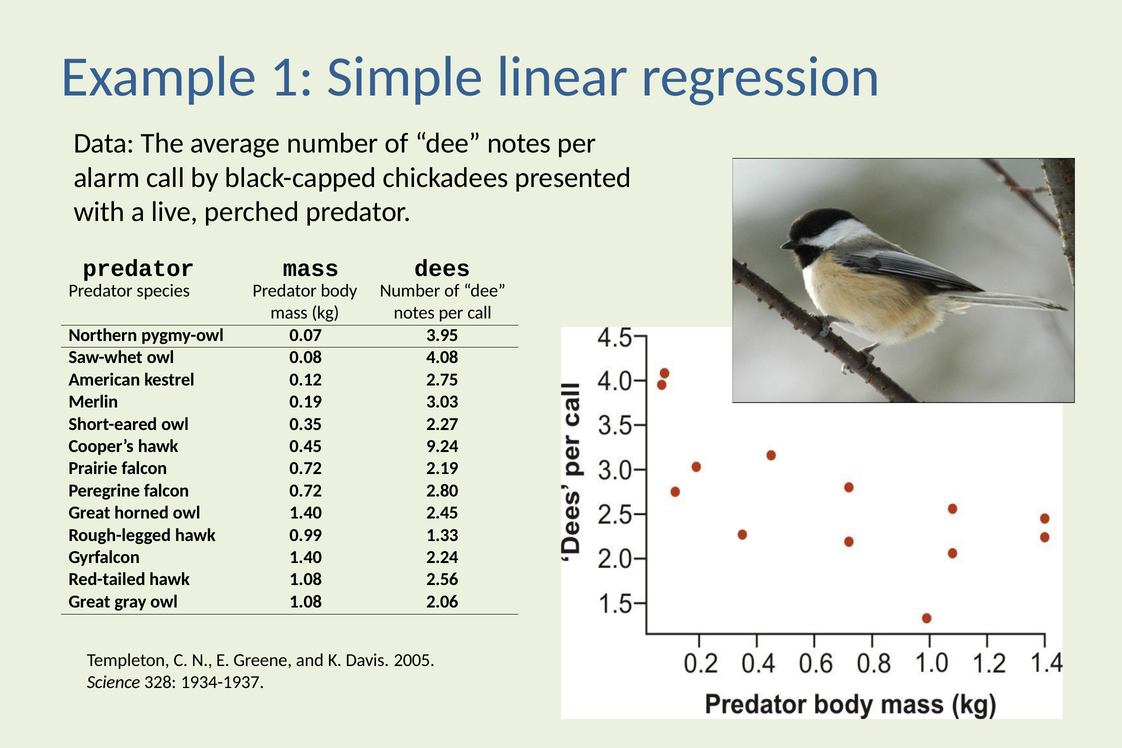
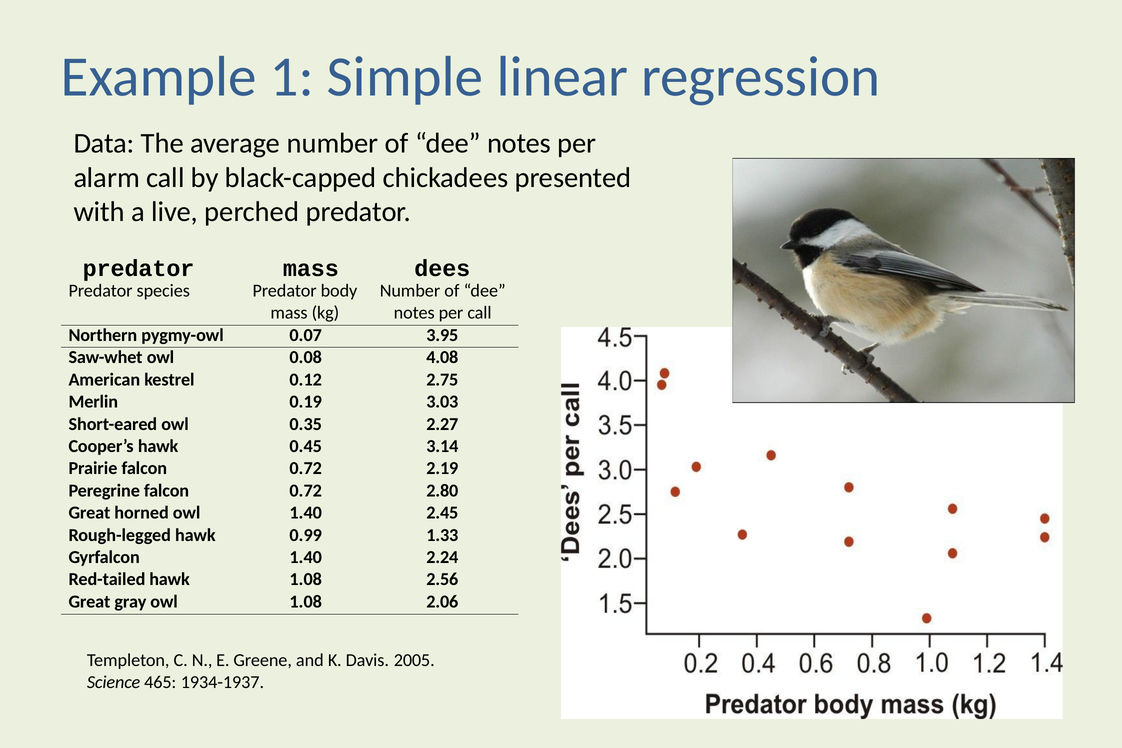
9.24: 9.24 -> 3.14
328: 328 -> 465
